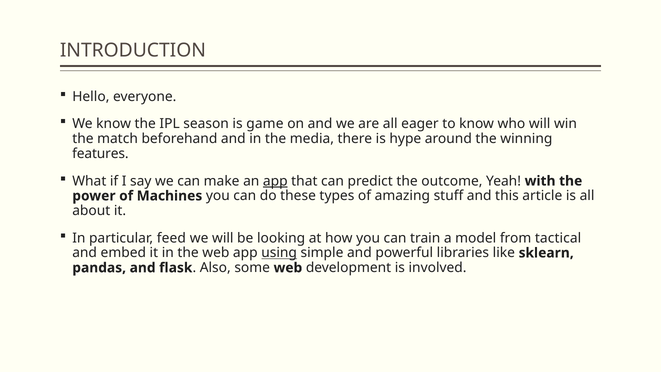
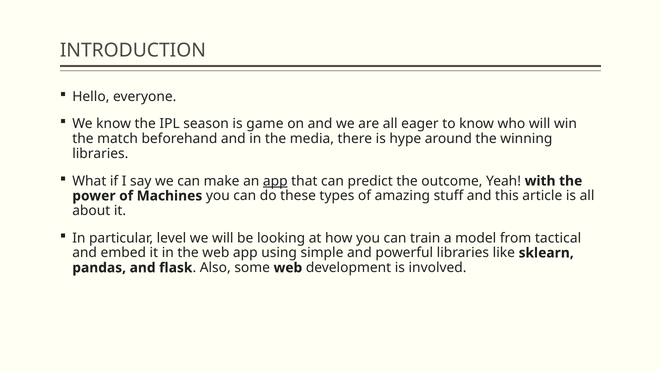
features at (100, 154): features -> libraries
feed: feed -> level
using underline: present -> none
